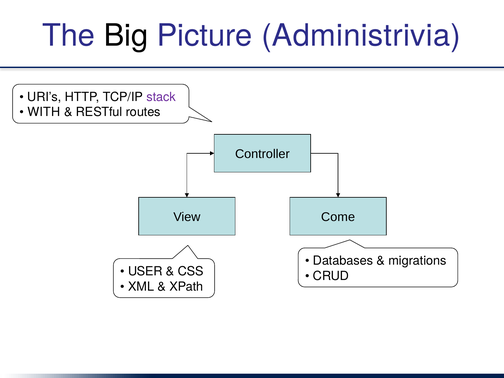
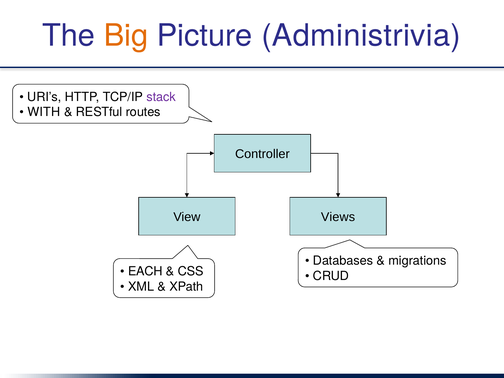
Big colour: black -> orange
Come: Come -> Views
USER: USER -> EACH
